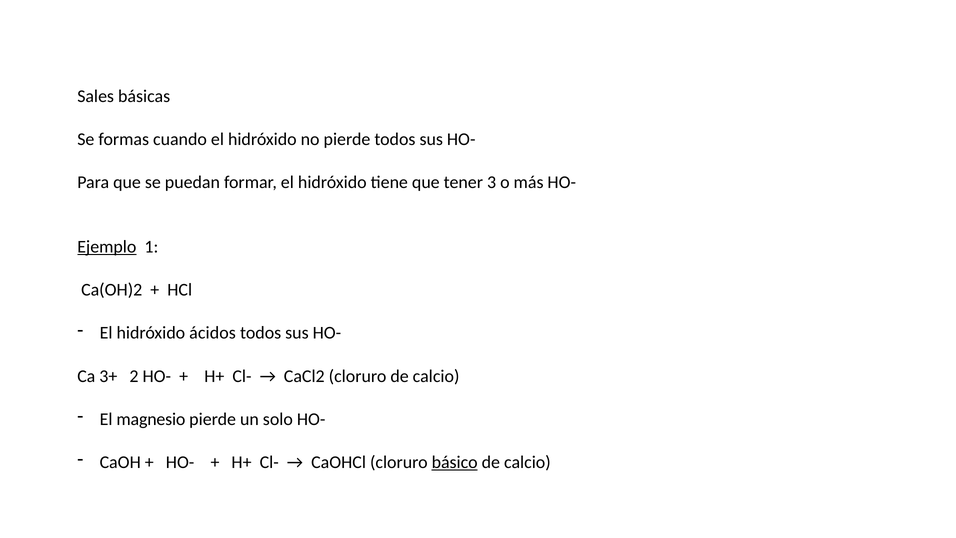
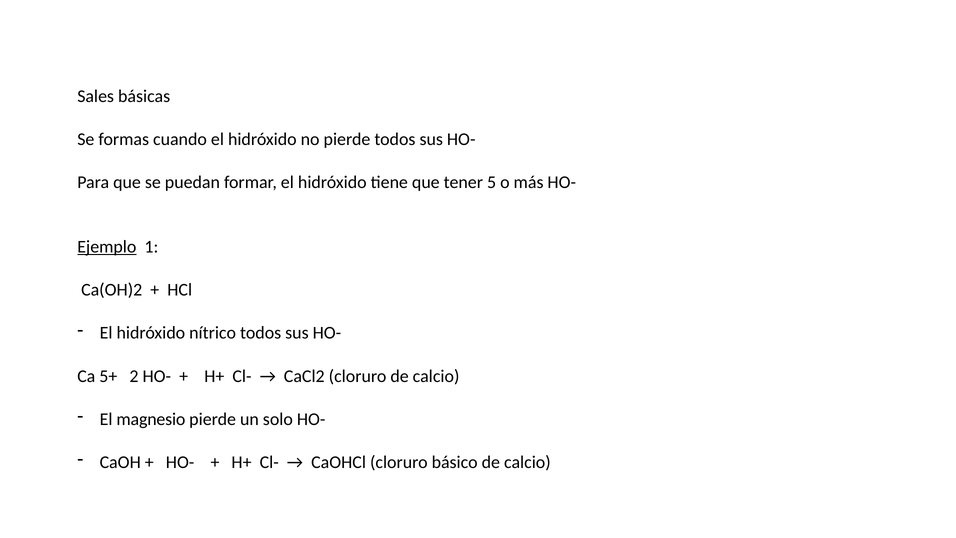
3: 3 -> 5
ácidos: ácidos -> nítrico
3+: 3+ -> 5+
básico underline: present -> none
